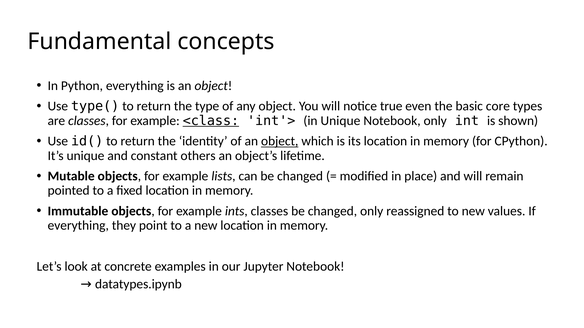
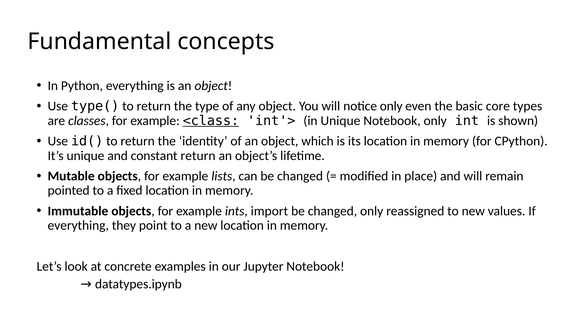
notice true: true -> only
object at (280, 141) underline: present -> none
constant others: others -> return
ints classes: classes -> import
